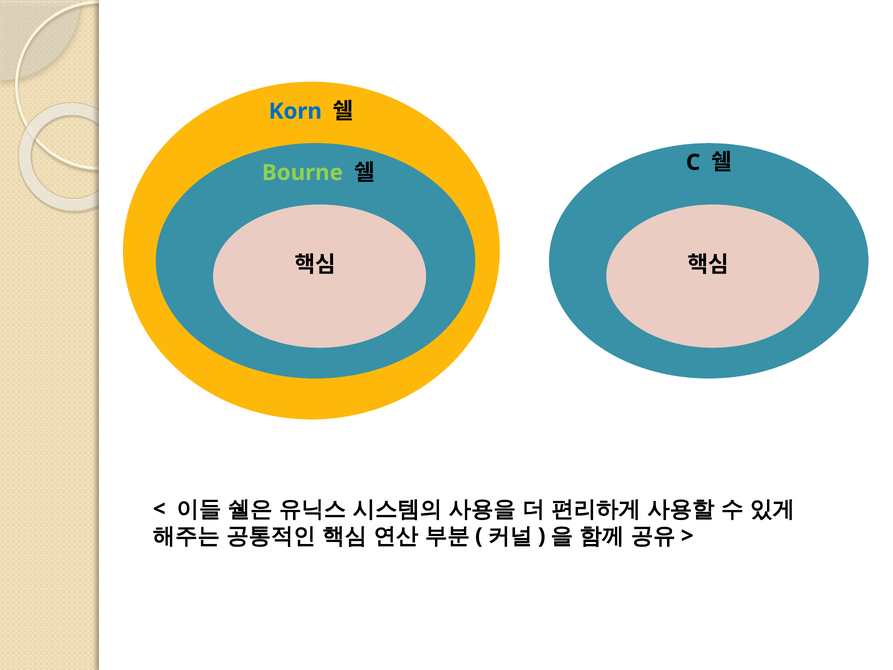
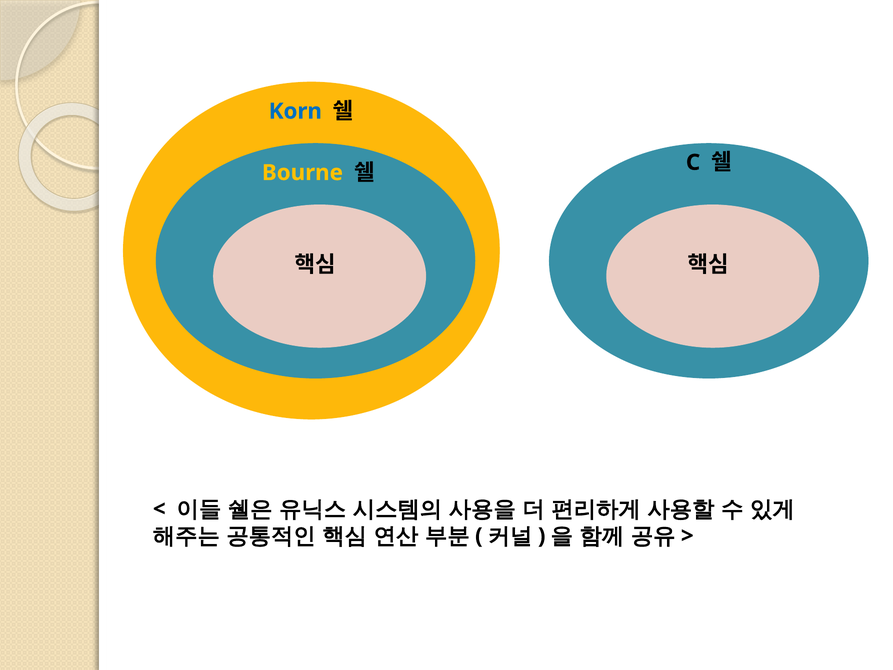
Bourne colour: light green -> yellow
